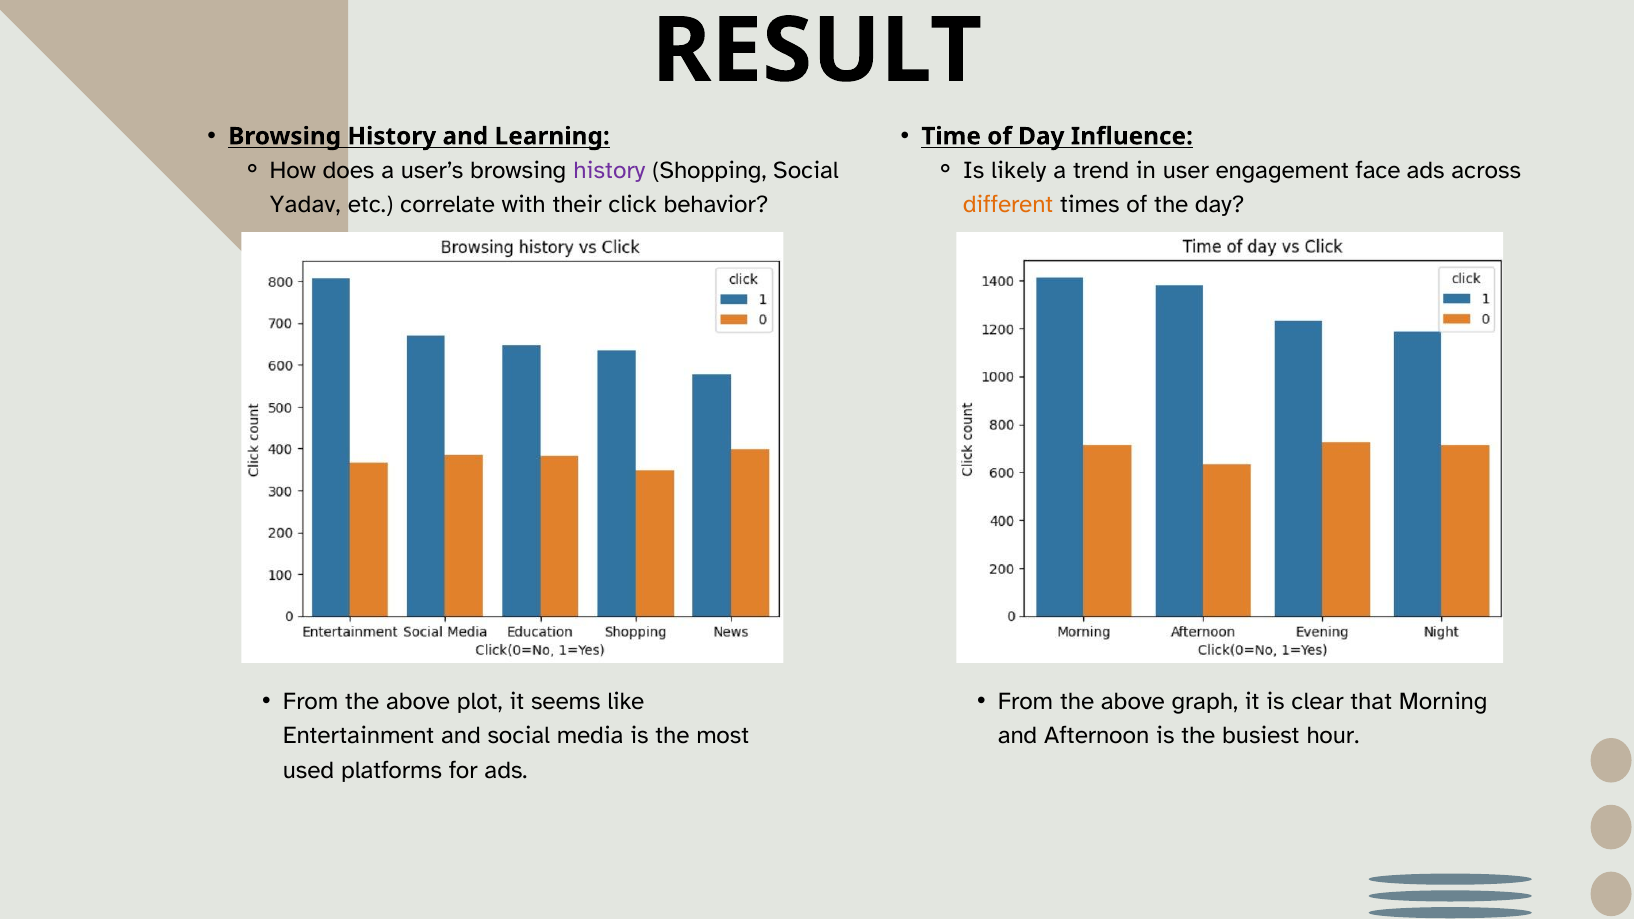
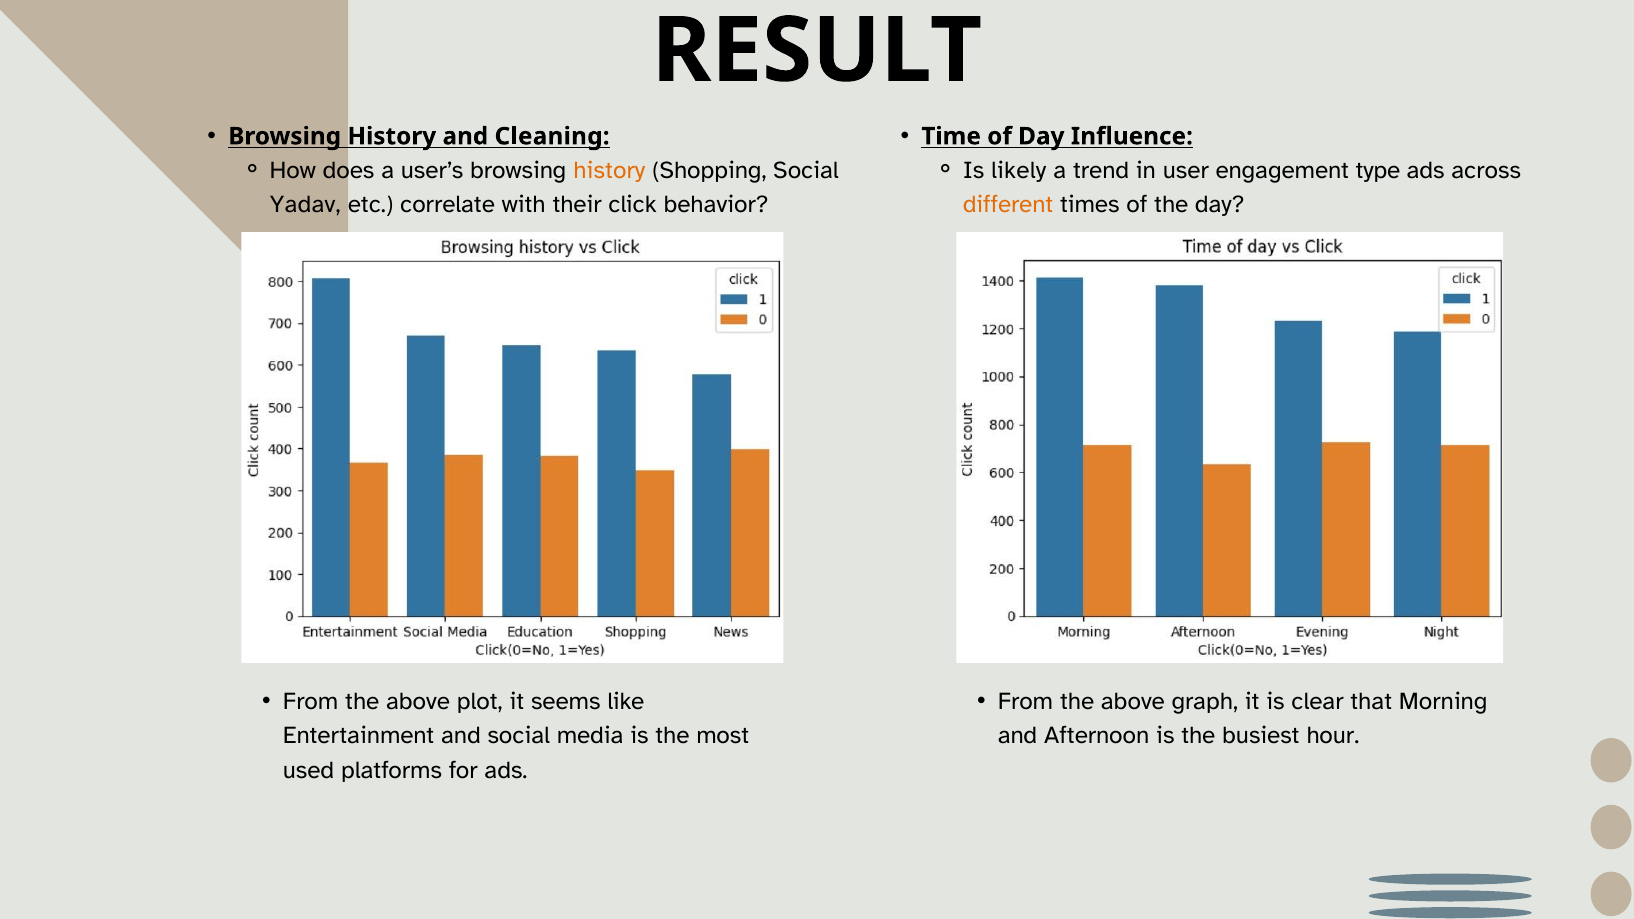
Learning: Learning -> Cleaning
history at (609, 171) colour: purple -> orange
face: face -> type
